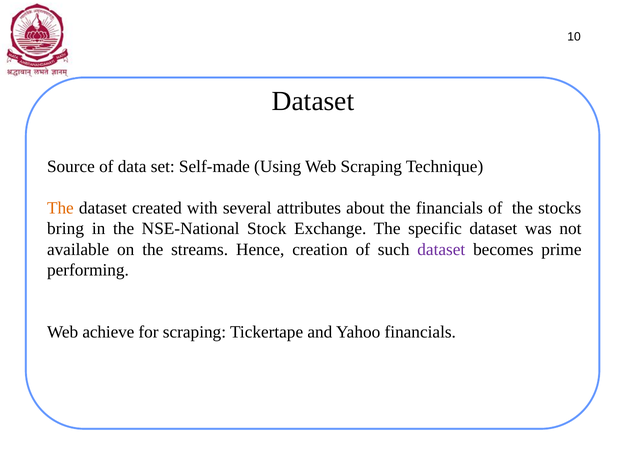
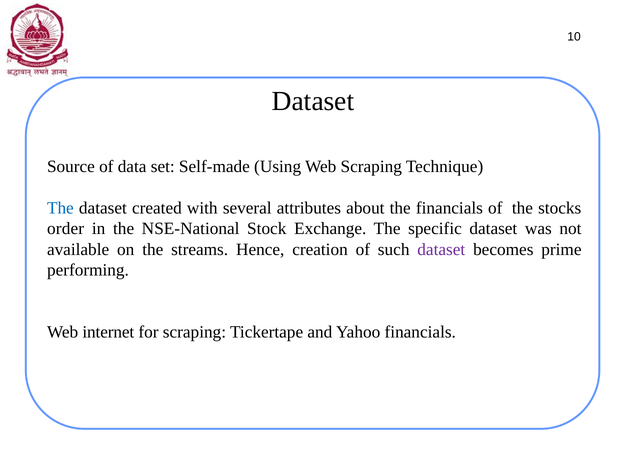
The at (60, 208) colour: orange -> blue
bring: bring -> order
achieve: achieve -> internet
